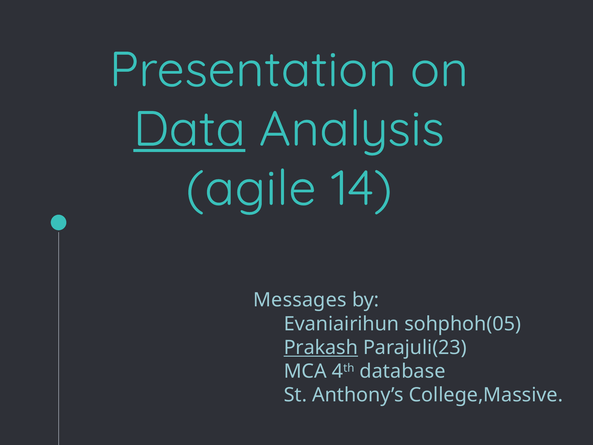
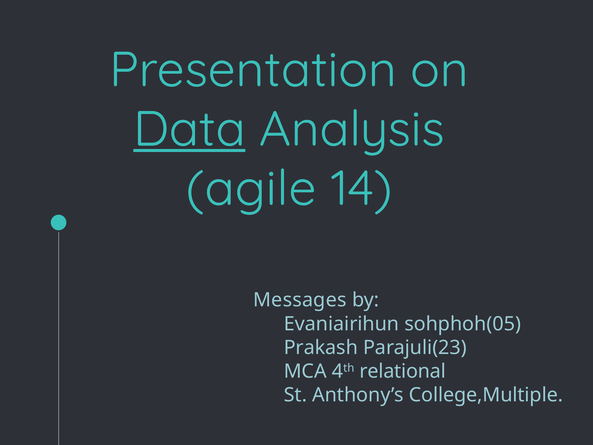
Prakash underline: present -> none
database: database -> relational
College,Massive: College,Massive -> College,Multiple
